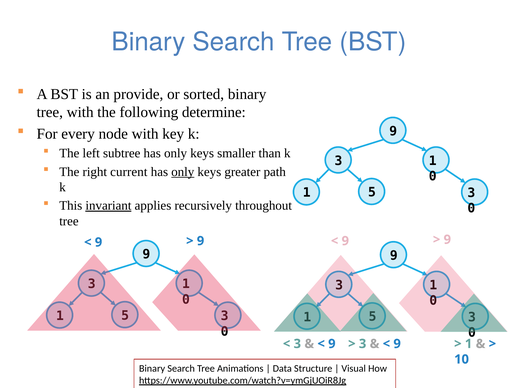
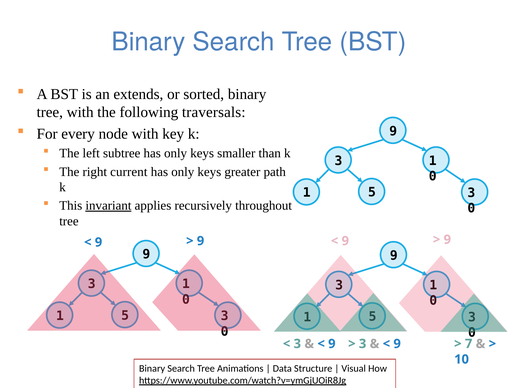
provide: provide -> extends
determine: determine -> traversals
only at (183, 172) underline: present -> none
1 at (469, 344): 1 -> 7
